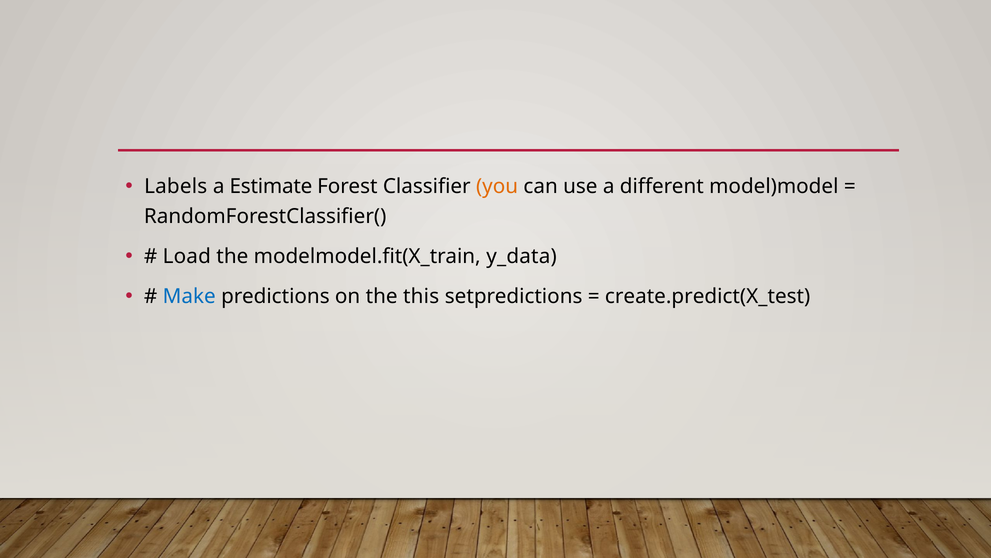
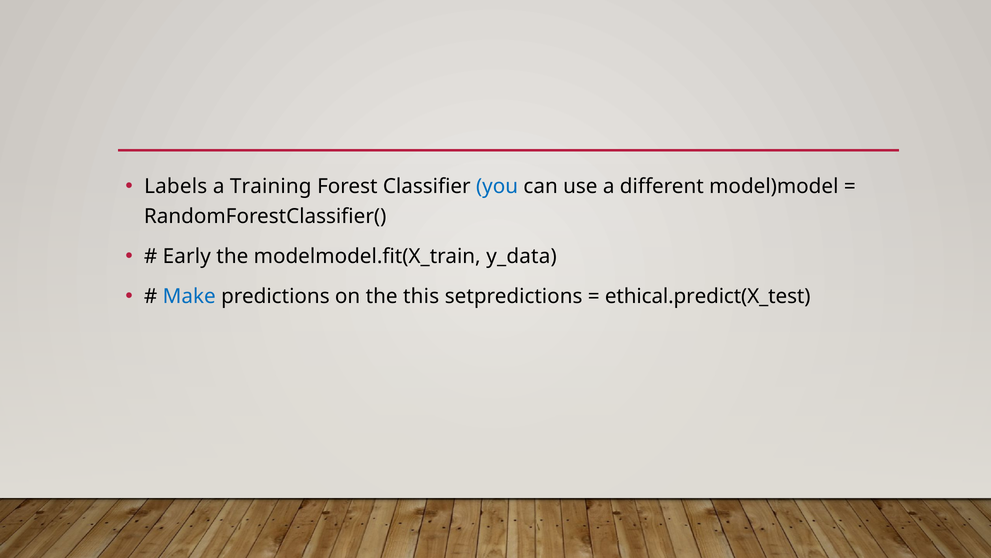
Estimate: Estimate -> Training
you colour: orange -> blue
Load: Load -> Early
create.predict(X_test: create.predict(X_test -> ethical.predict(X_test
